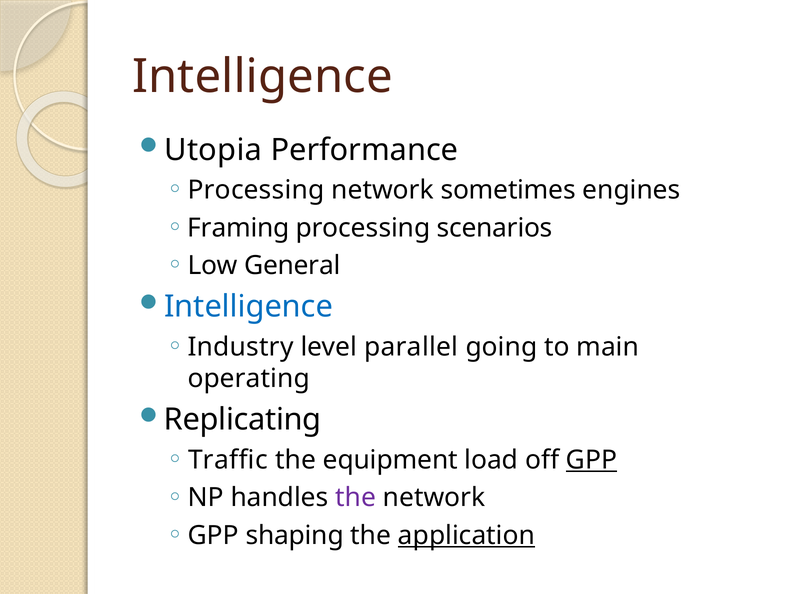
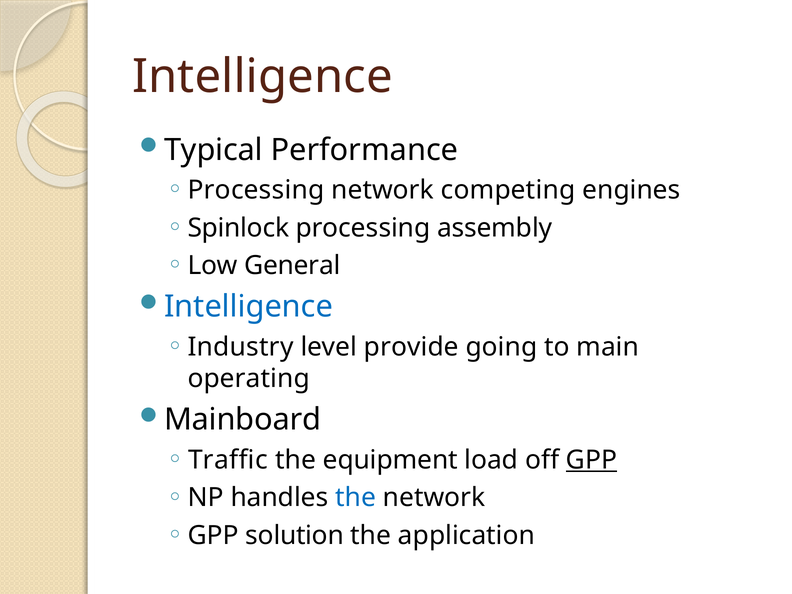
Utopia: Utopia -> Typical
sometimes: sometimes -> competing
Framing: Framing -> Spinlock
scenarios: scenarios -> assembly
parallel: parallel -> provide
Replicating: Replicating -> Mainboard
the at (356, 498) colour: purple -> blue
shaping: shaping -> solution
application underline: present -> none
